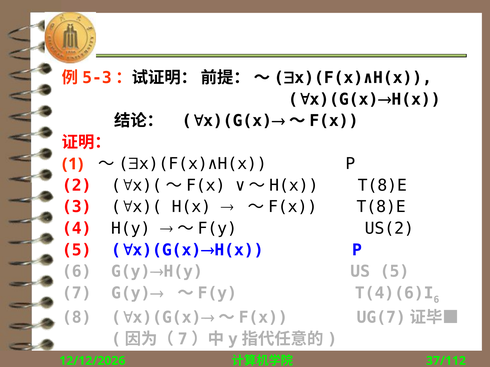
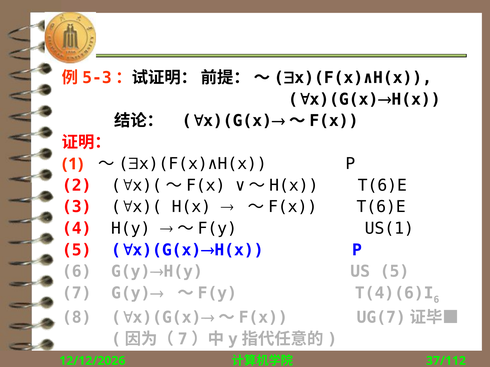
∨～H(x T(8)E: T(8)E -> T(6)E
～F(x T(8)E: T(8)E -> T(6)E
US(2: US(2 -> US(1
